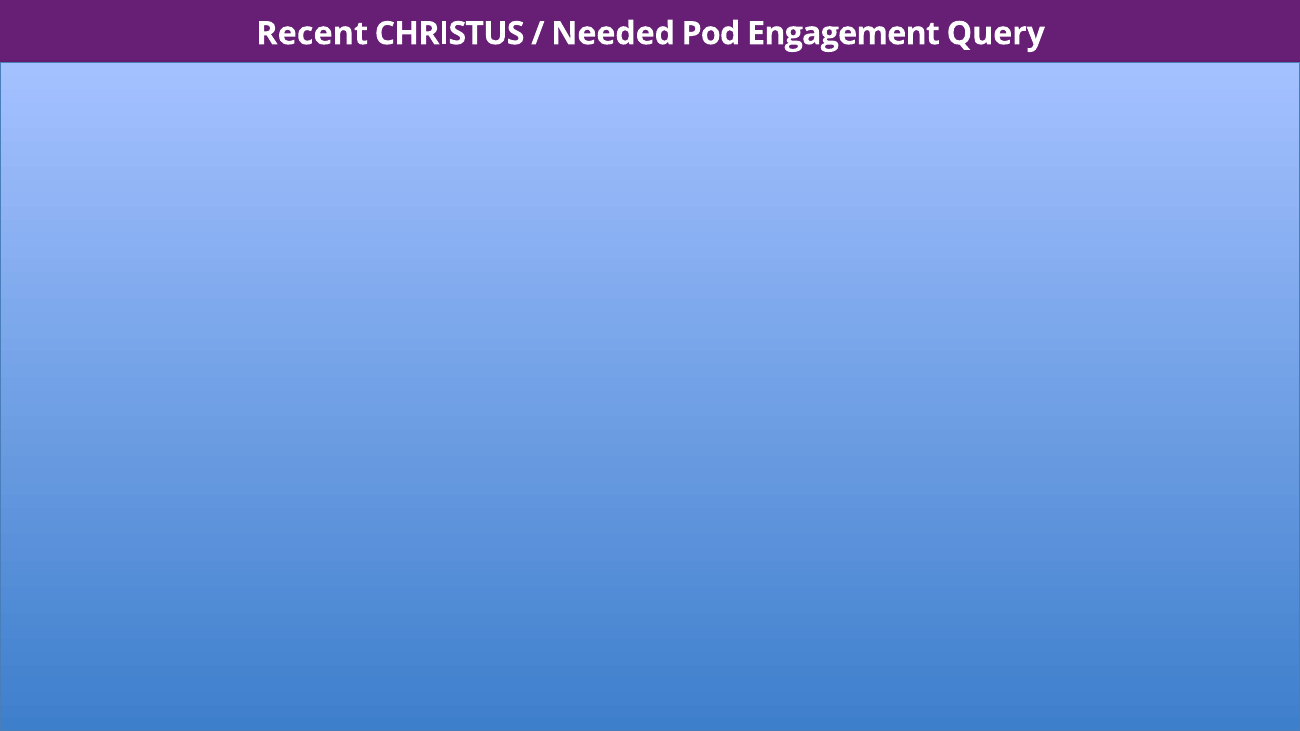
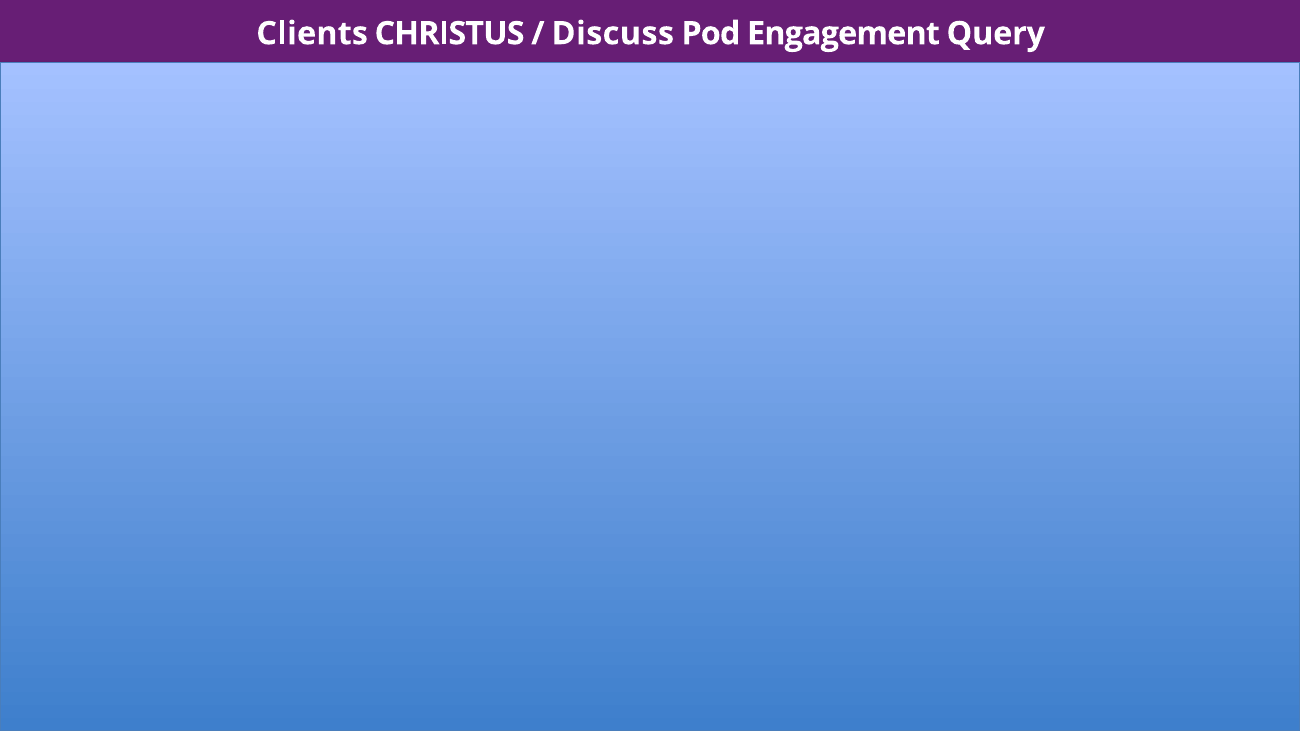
Recent: Recent -> Clients
Needed: Needed -> Discuss
